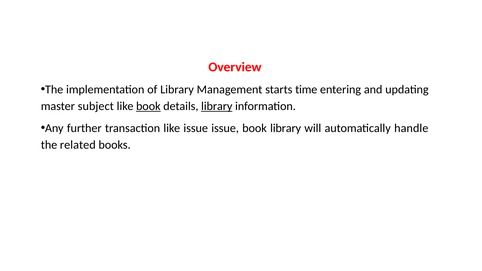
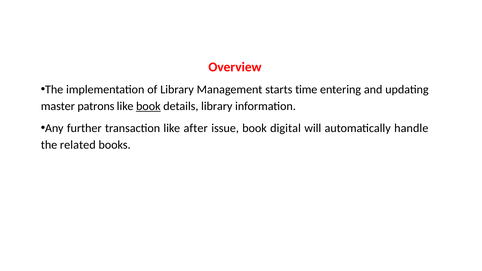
subject: subject -> patrons
library at (217, 106) underline: present -> none
like issue: issue -> after
book library: library -> digital
